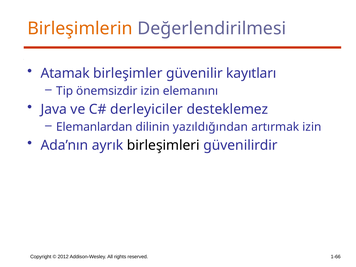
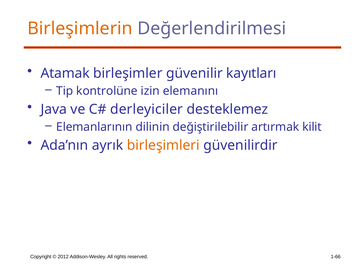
önemsizdir: önemsizdir -> kontrolüne
Elemanlardan: Elemanlardan -> Elemanlarının
yazıldığından: yazıldığından -> değiştirilebilir
artırmak izin: izin -> kilit
birleşimleri colour: black -> orange
